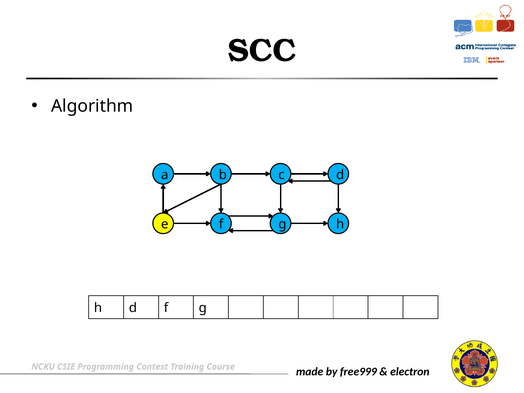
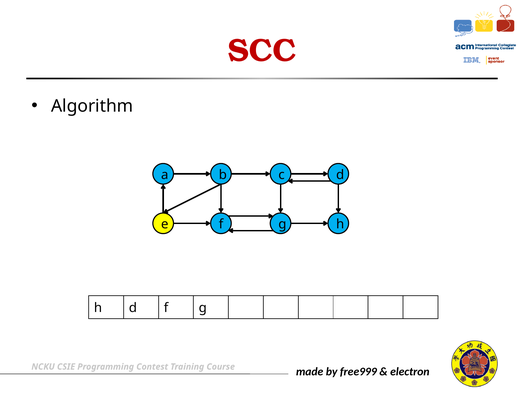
SCC colour: black -> red
